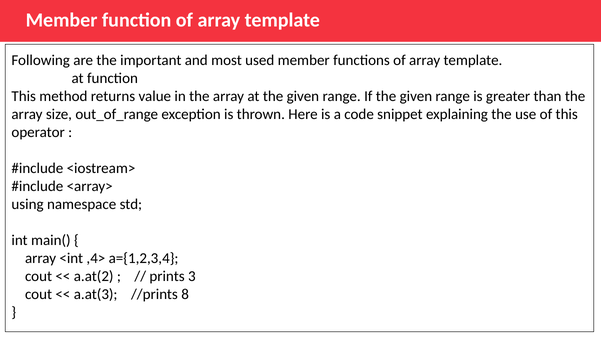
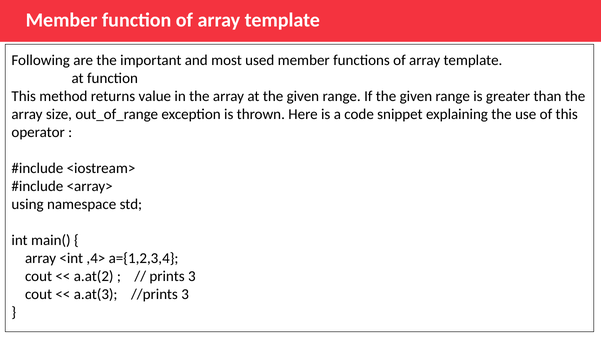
//prints 8: 8 -> 3
